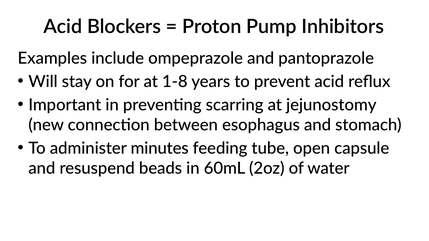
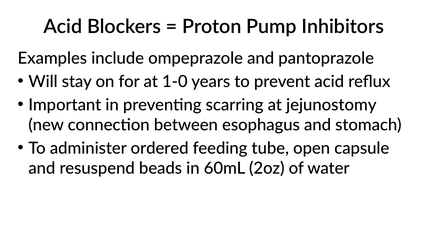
1-8: 1-8 -> 1-0
minutes: minutes -> ordered
